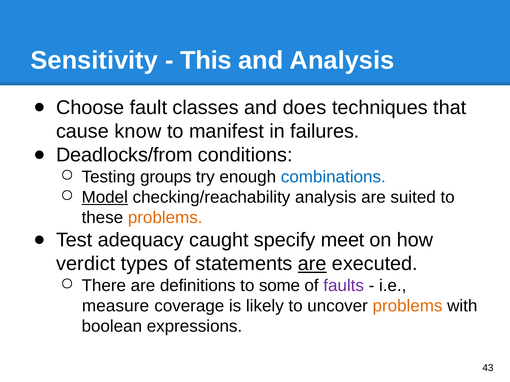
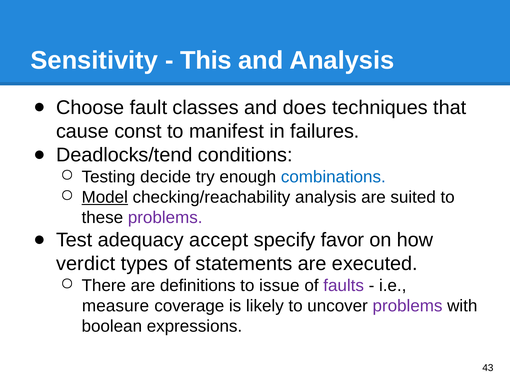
know: know -> const
Deadlocks/from: Deadlocks/from -> Deadlocks/tend
groups: groups -> decide
problems at (165, 218) colour: orange -> purple
caught: caught -> accept
meet: meet -> favor
are at (312, 264) underline: present -> none
some: some -> issue
problems at (408, 306) colour: orange -> purple
